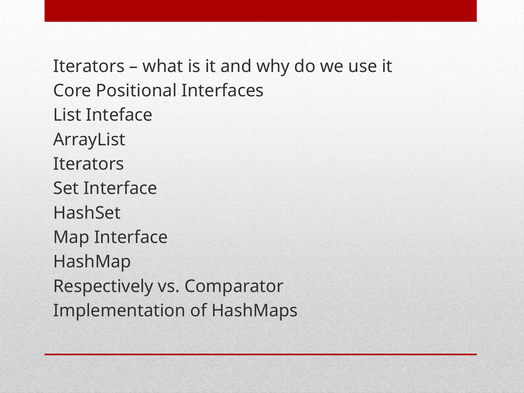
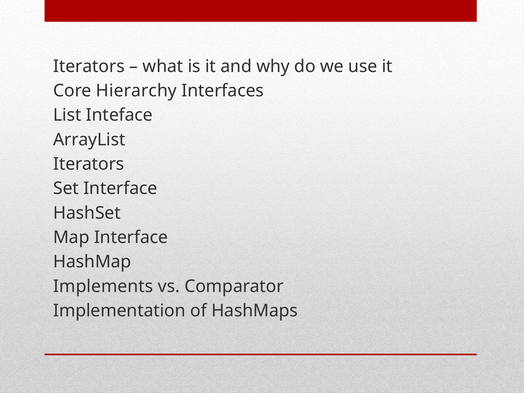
Positional: Positional -> Hierarchy
Respectively: Respectively -> Implements
